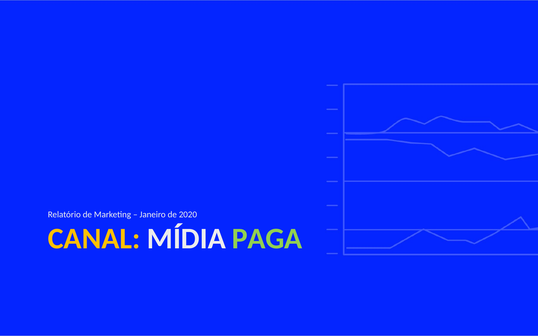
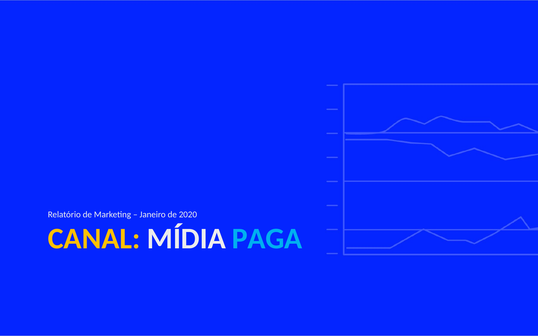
PAGA colour: light green -> light blue
